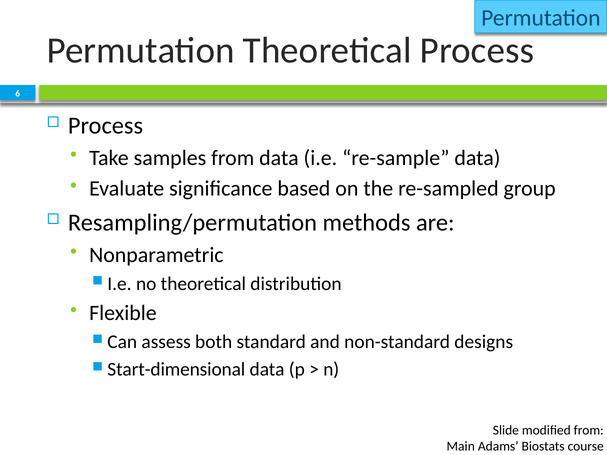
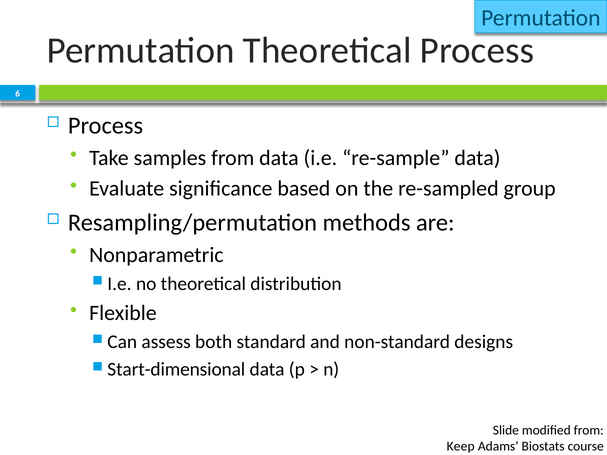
Main: Main -> Keep
